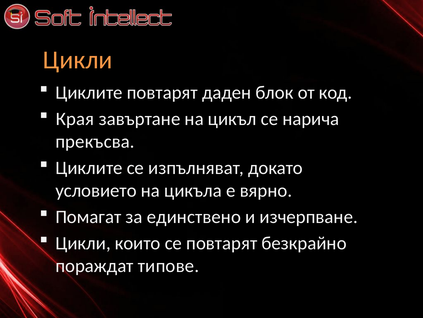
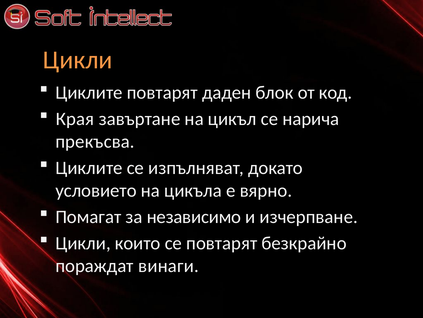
единствено: единствено -> независимо
типове: типове -> винаги
